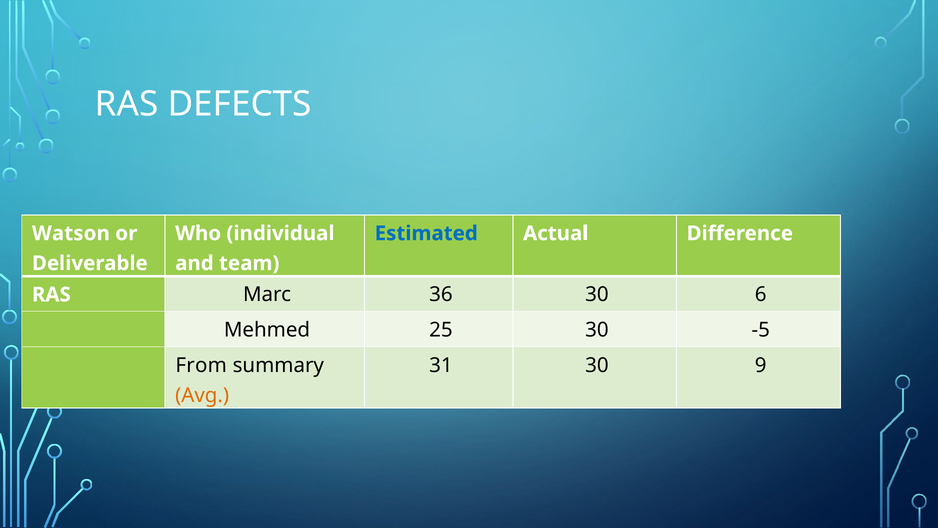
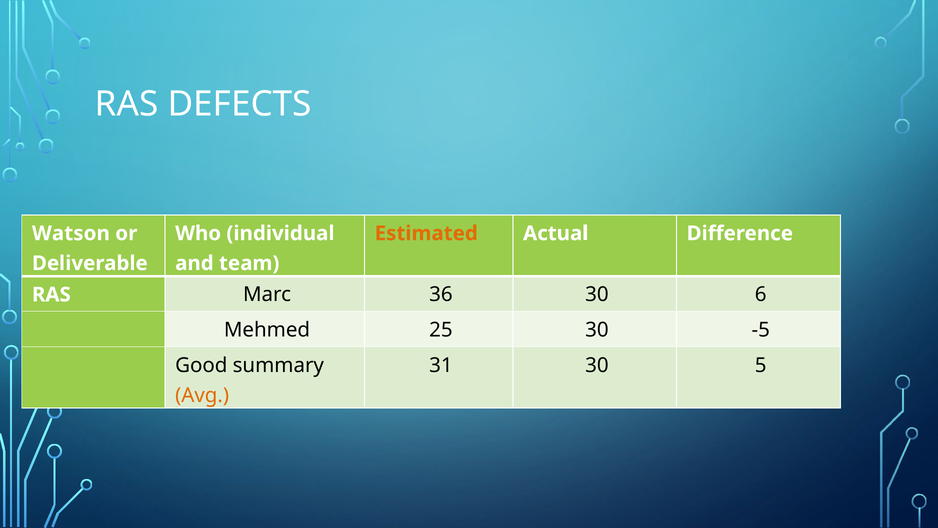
Estimated colour: blue -> orange
From: From -> Good
9: 9 -> 5
